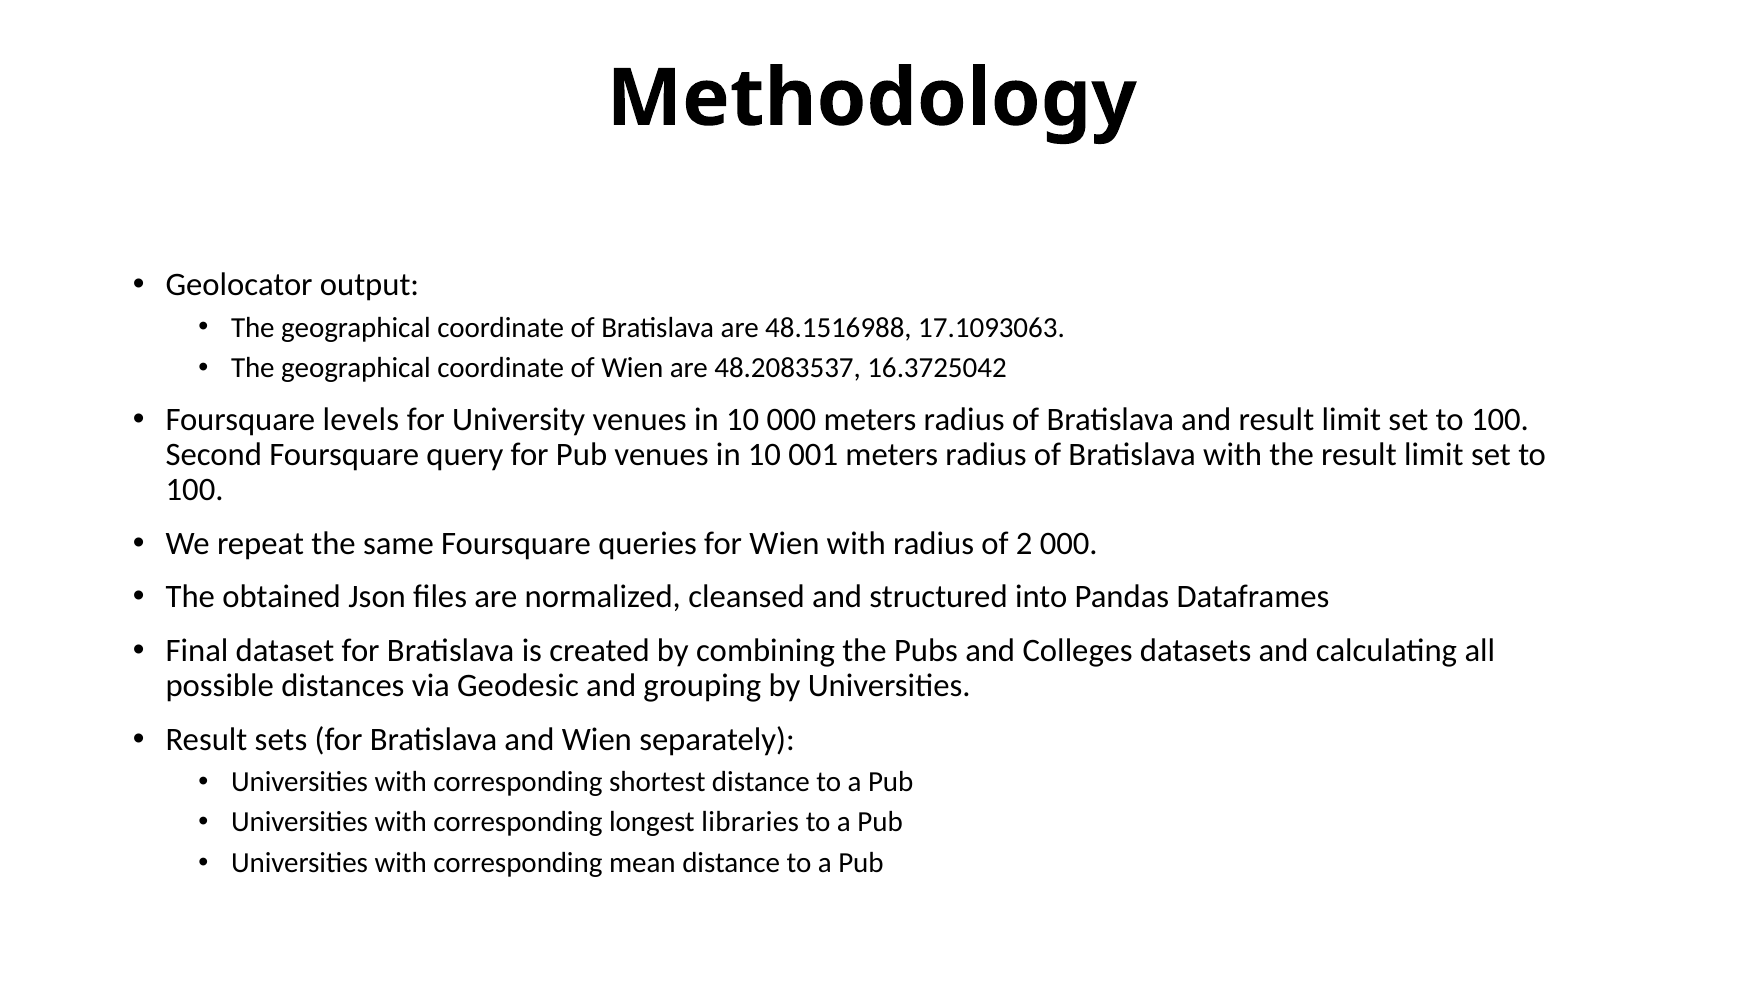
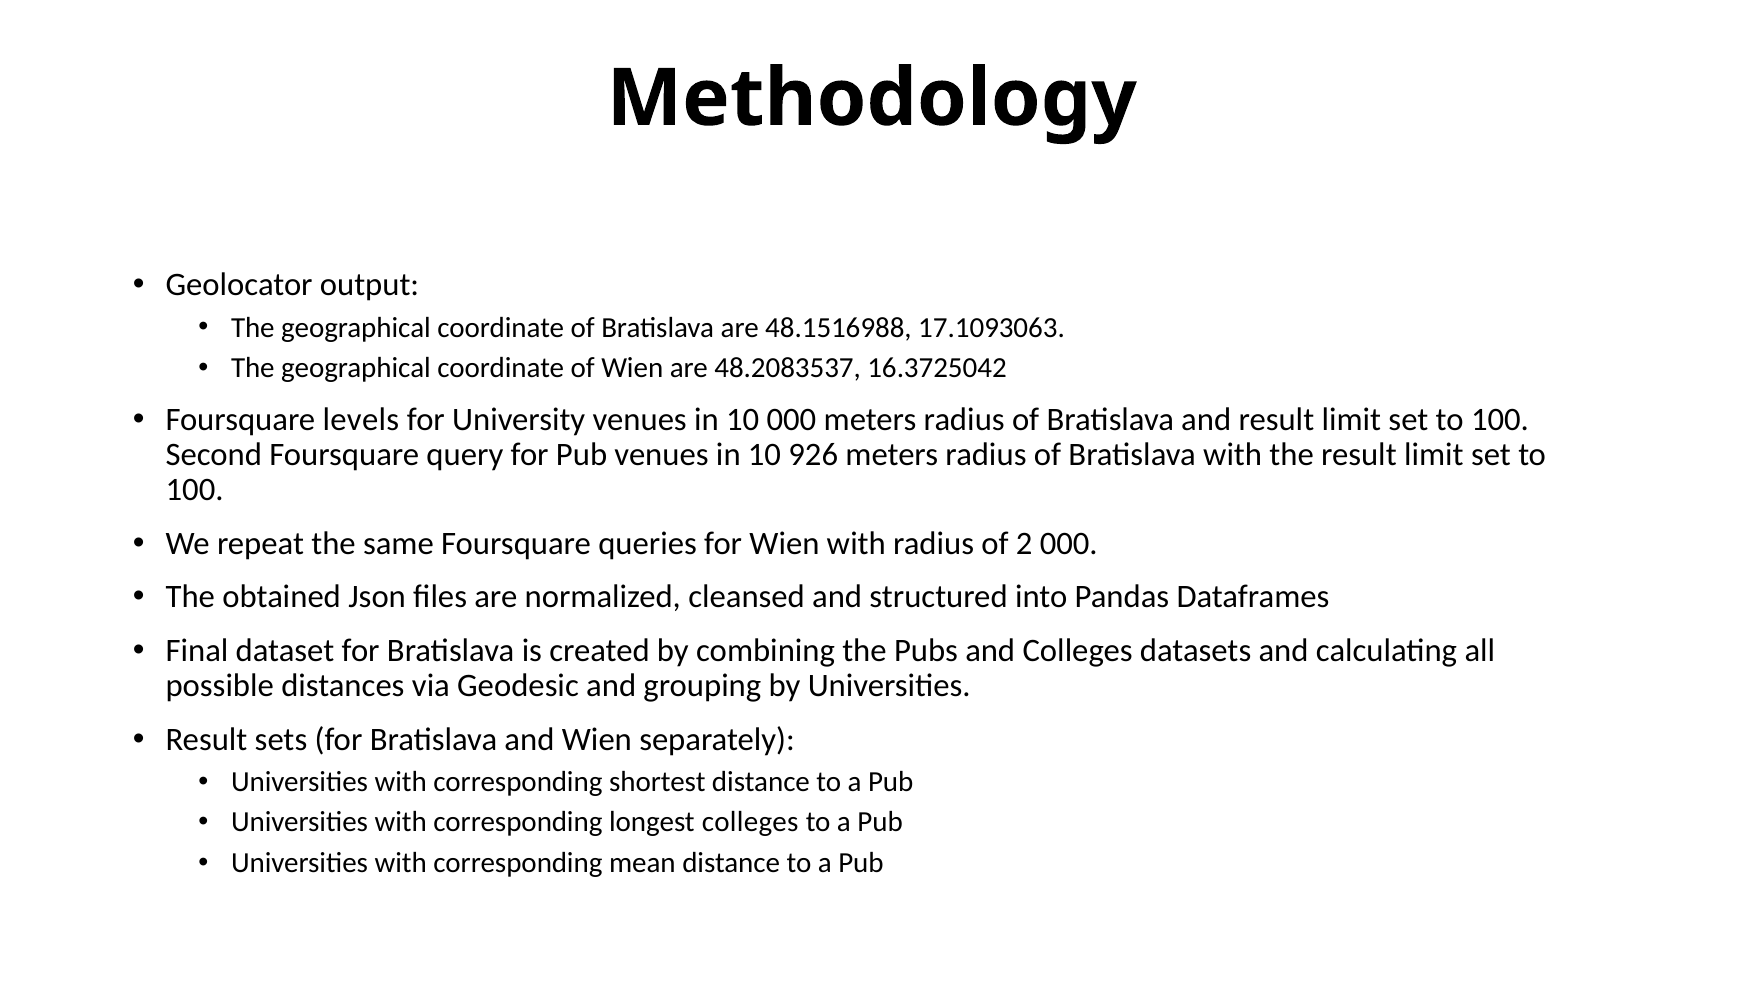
001: 001 -> 926
longest libraries: libraries -> colleges
